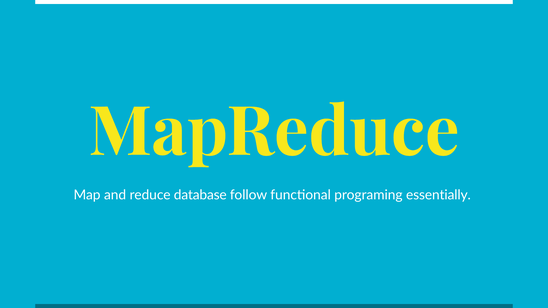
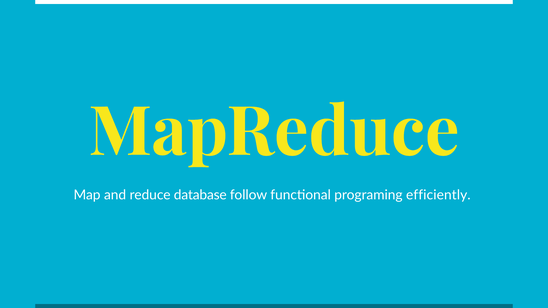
essentially: essentially -> efficiently
